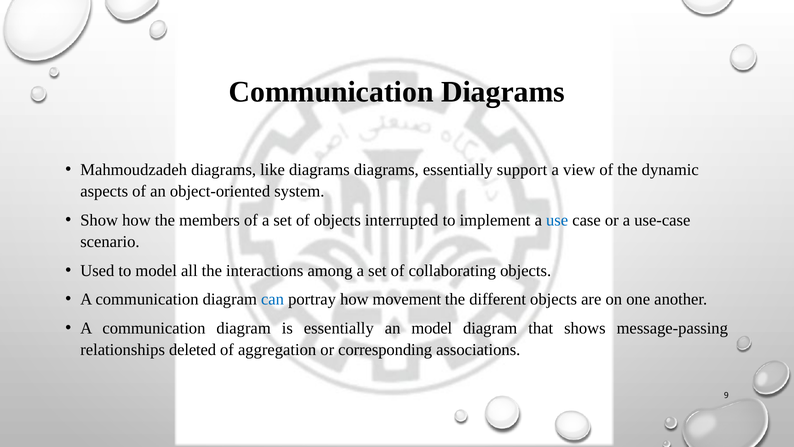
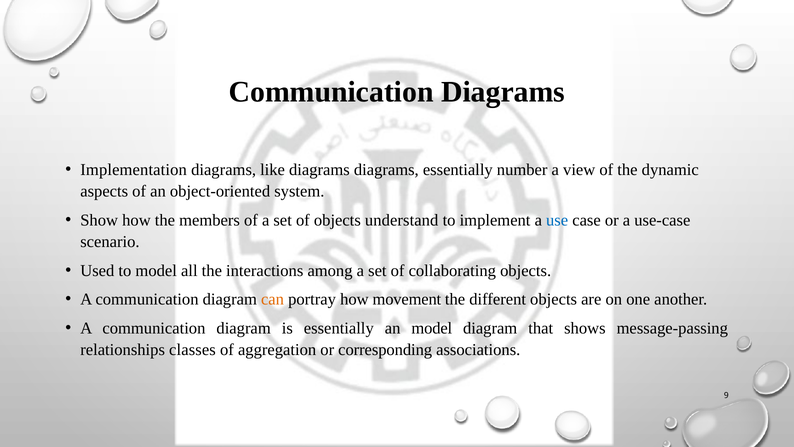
Mahmoudzadeh: Mahmoudzadeh -> Implementation
support: support -> number
interrupted: interrupted -> understand
can colour: blue -> orange
deleted: deleted -> classes
